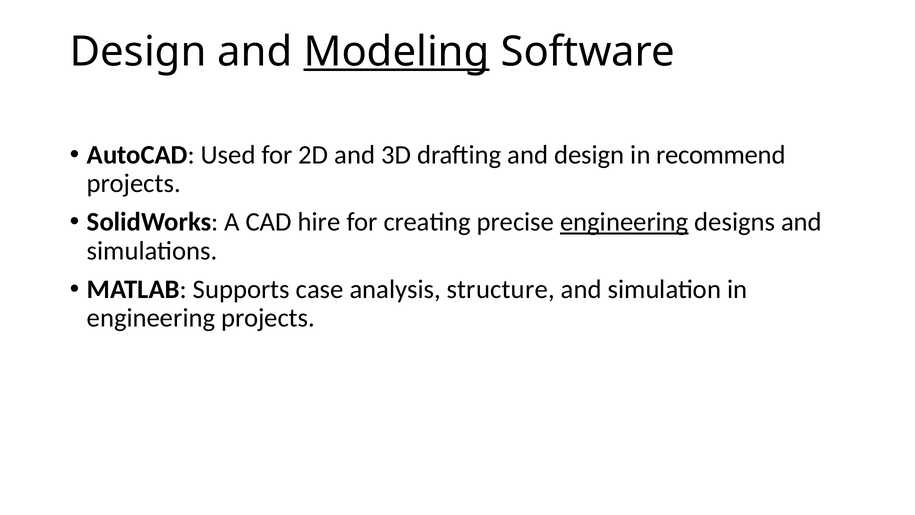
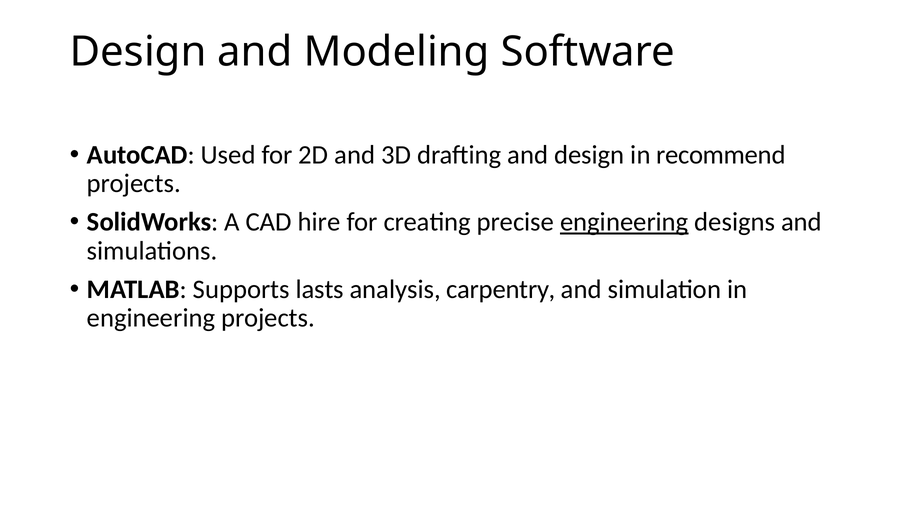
Modeling underline: present -> none
case: case -> lasts
structure: structure -> carpentry
